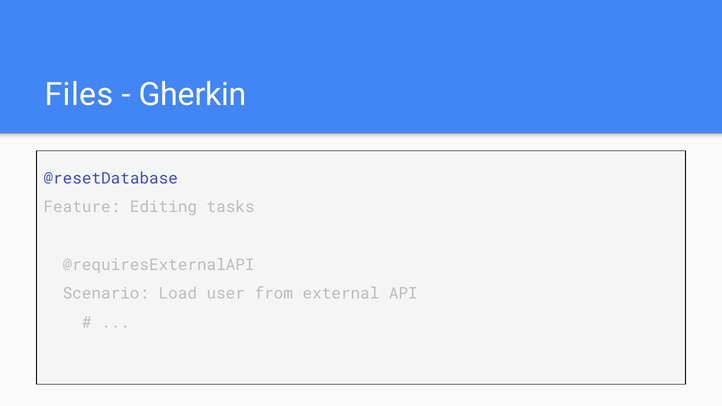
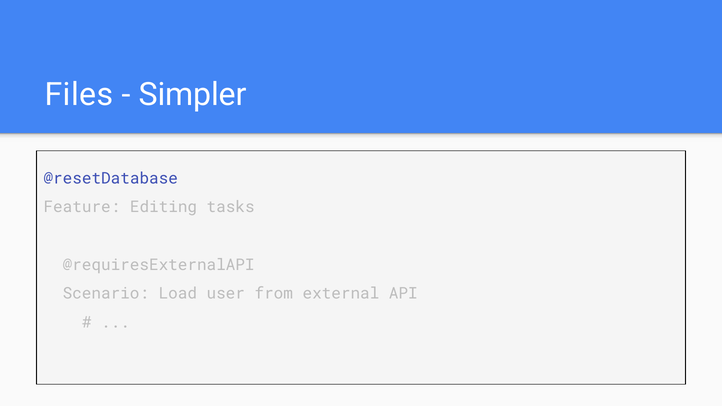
Gherkin: Gherkin -> Simpler
